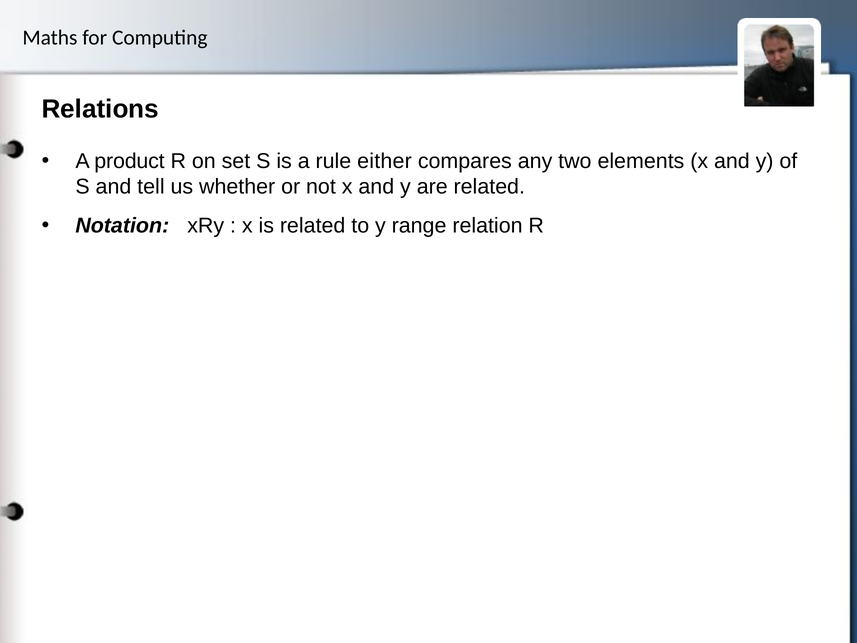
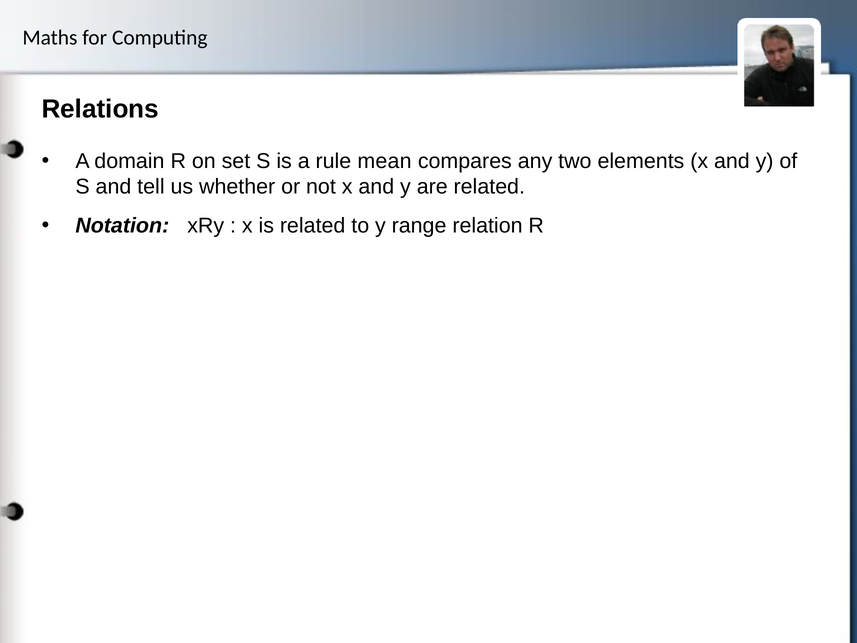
product: product -> domain
either: either -> mean
